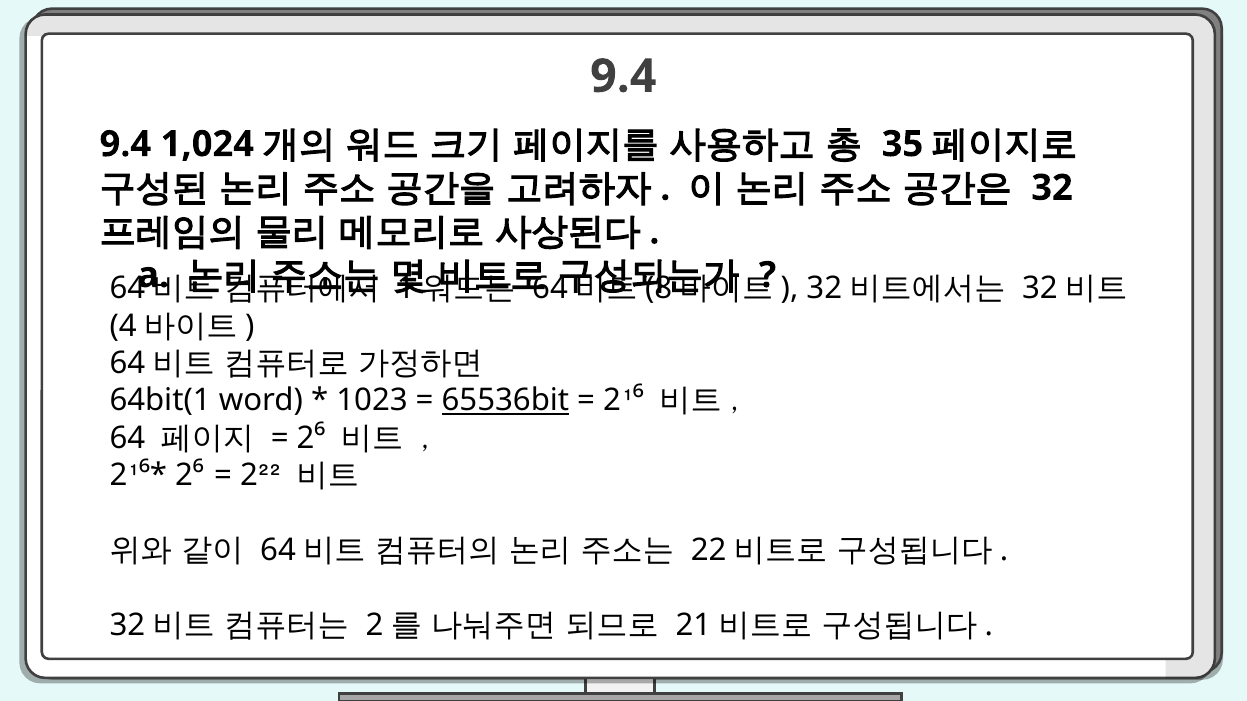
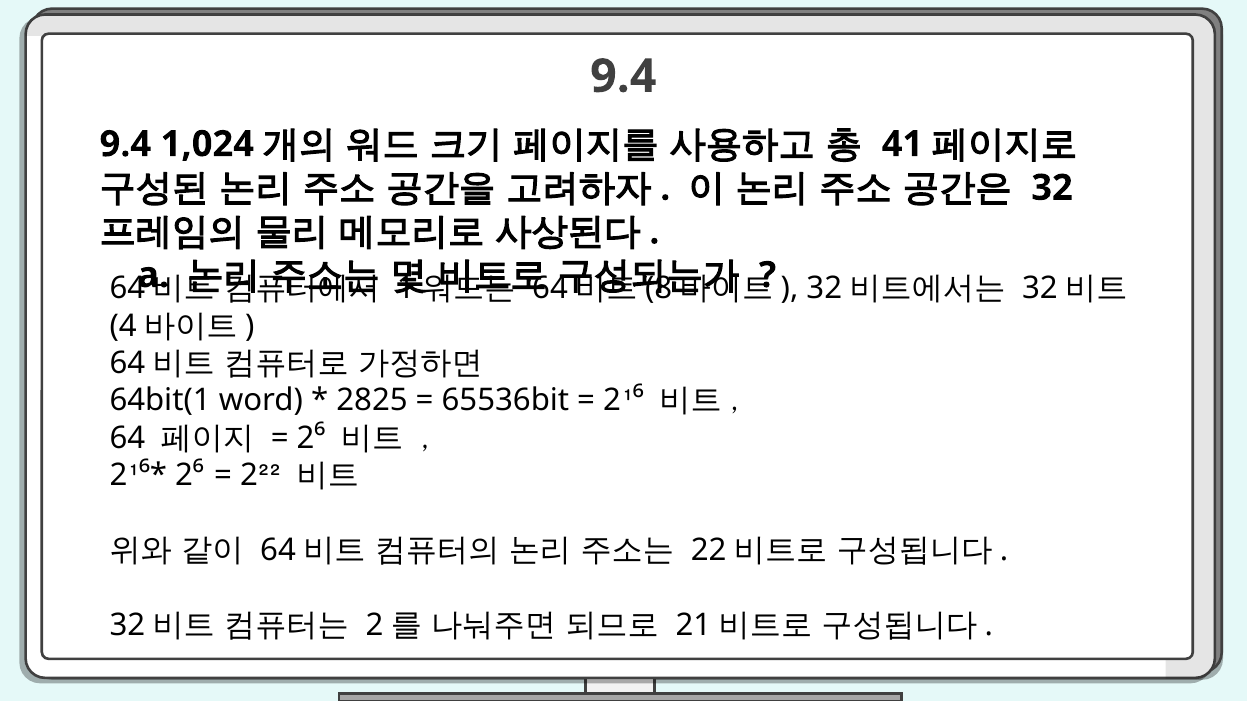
35: 35 -> 41
1023: 1023 -> 2825
65536bit underline: present -> none
